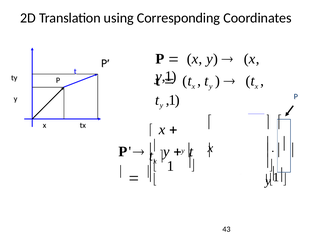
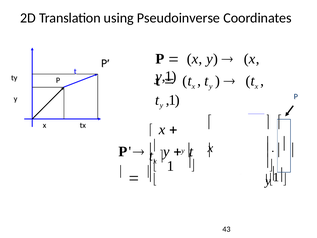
Corresponding: Corresponding -> Pseudoinverse
